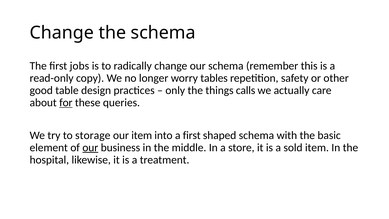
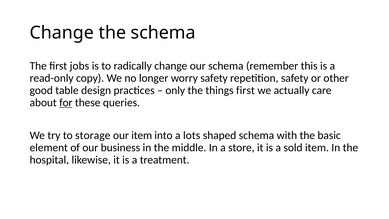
worry tables: tables -> safety
things calls: calls -> first
a first: first -> lots
our at (90, 147) underline: present -> none
